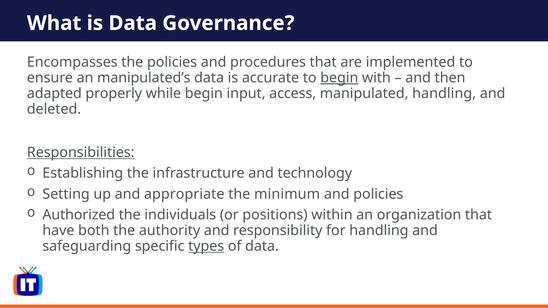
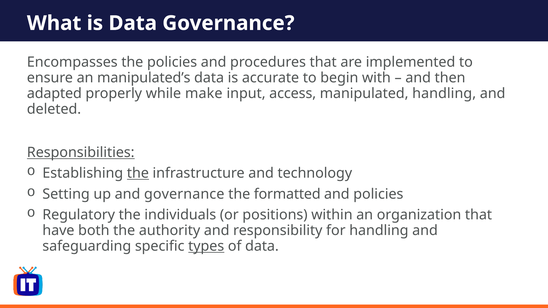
begin at (339, 78) underline: present -> none
while begin: begin -> make
the at (138, 173) underline: none -> present
and appropriate: appropriate -> governance
minimum: minimum -> formatted
Authorized: Authorized -> Regulatory
